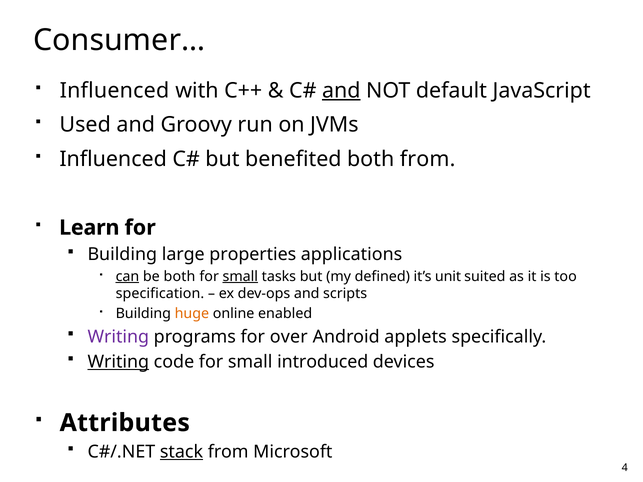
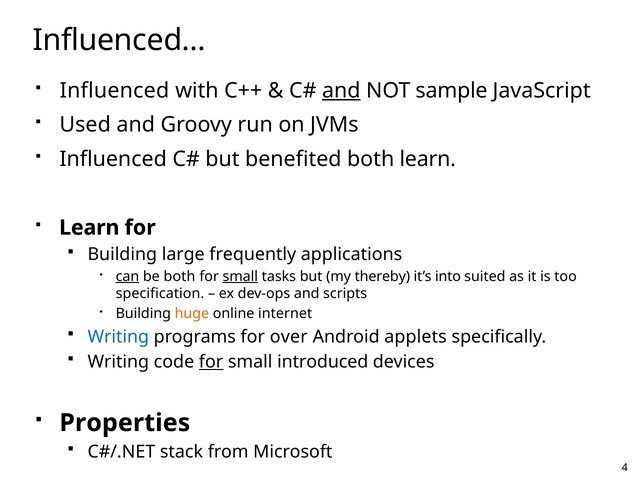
Consumer…: Consumer… -> Influenced…
default: default -> sample
both from: from -> learn
properties: properties -> frequently
defined: defined -> thereby
unit: unit -> into
enabled: enabled -> internet
Writing at (118, 337) colour: purple -> blue
Writing at (118, 362) underline: present -> none
for at (211, 362) underline: none -> present
Attributes: Attributes -> Properties
stack underline: present -> none
